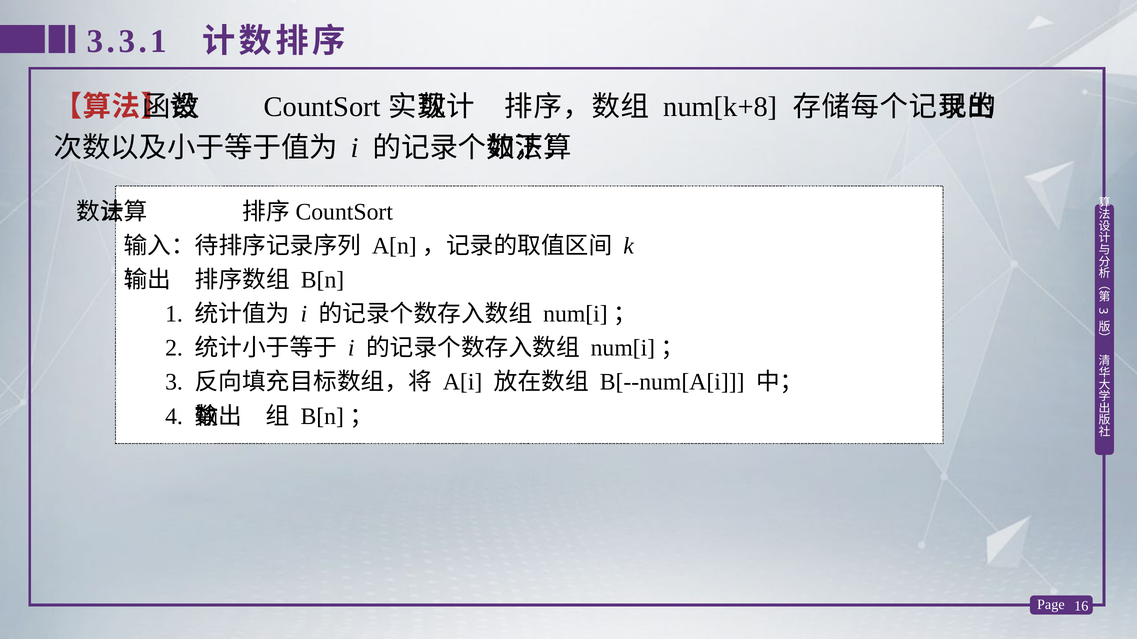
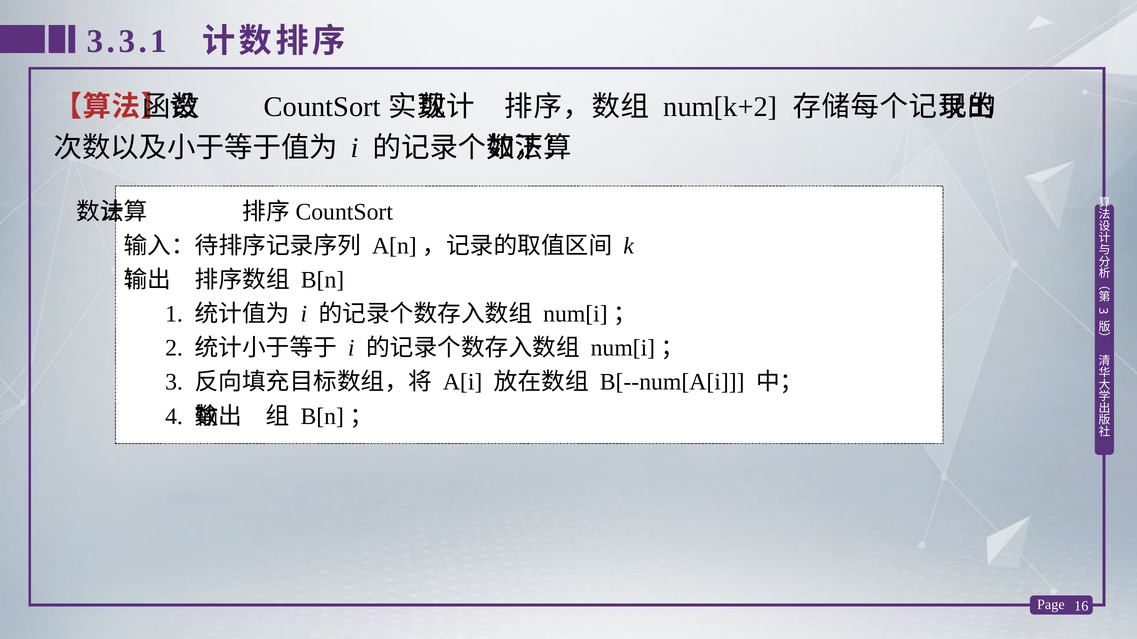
num[k+8: num[k+8 -> num[k+2
